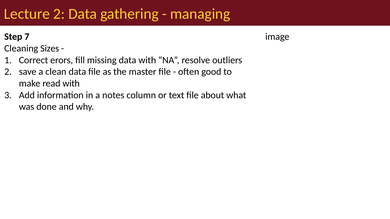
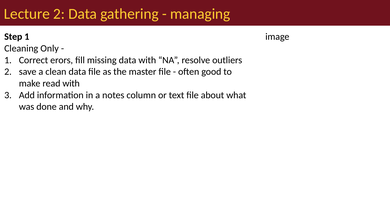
Step 7: 7 -> 1
Sizes: Sizes -> Only
